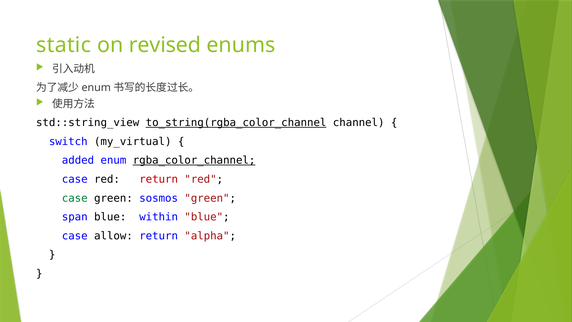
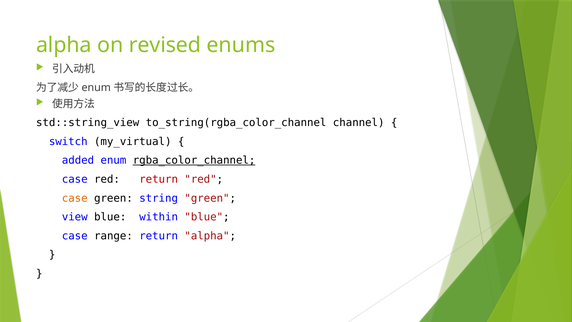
static at (64, 45): static -> alpha
to_string(rgba_color_channel underline: present -> none
case at (75, 198) colour: green -> orange
sosmos: sosmos -> string
span: span -> view
allow: allow -> range
